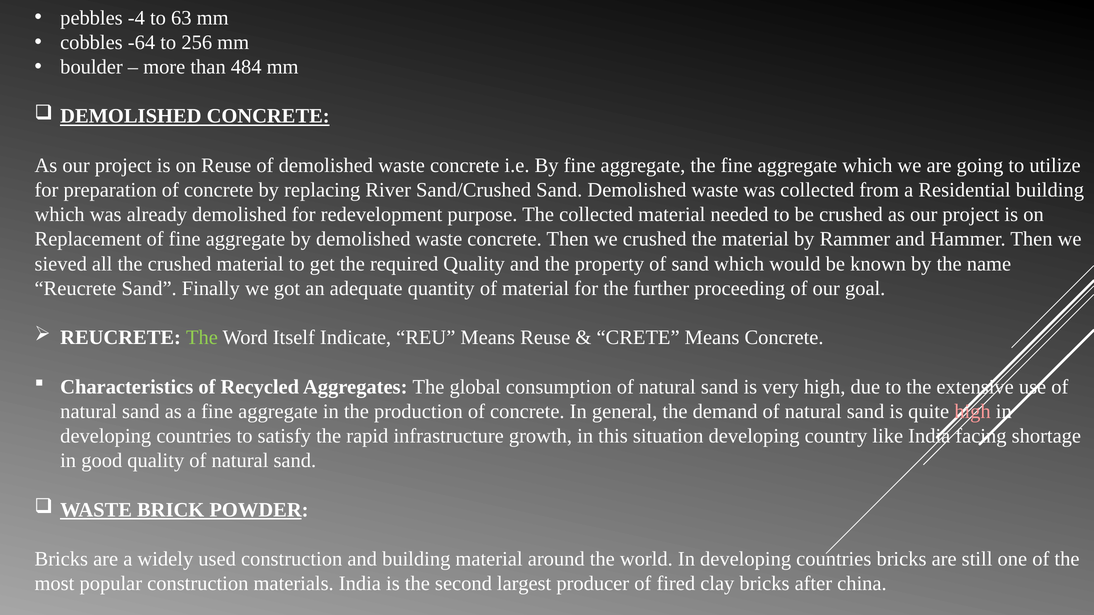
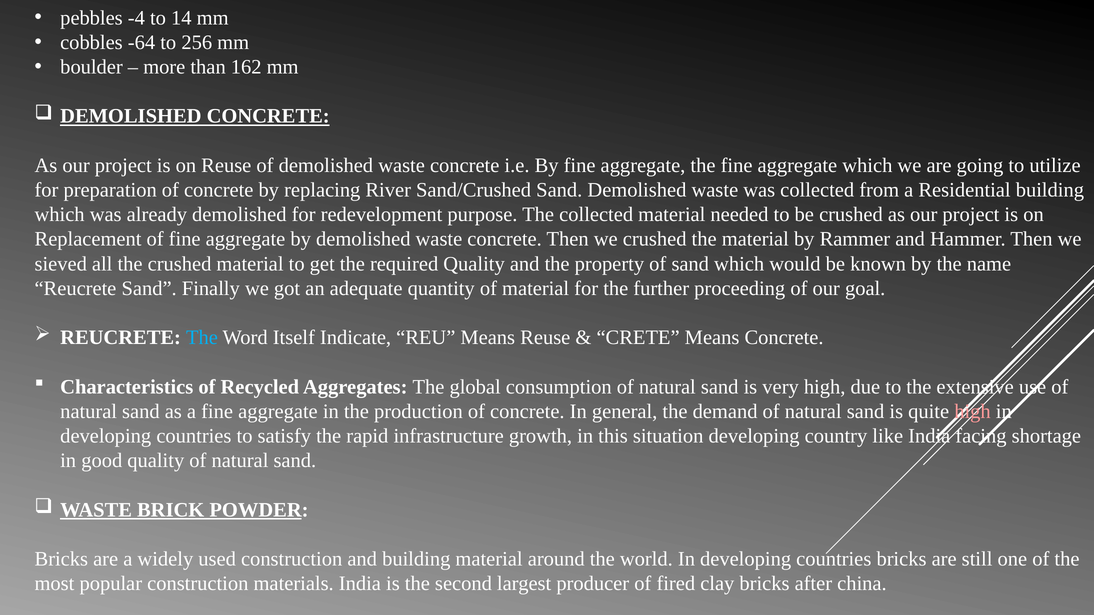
63: 63 -> 14
484: 484 -> 162
The at (202, 338) colour: light green -> light blue
